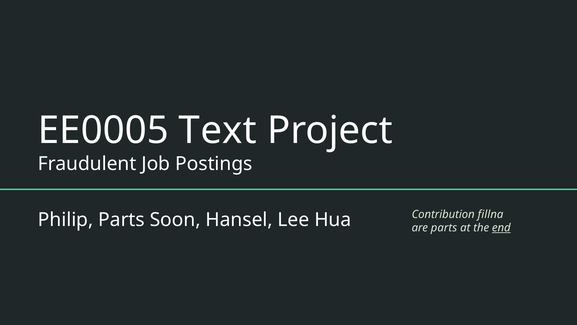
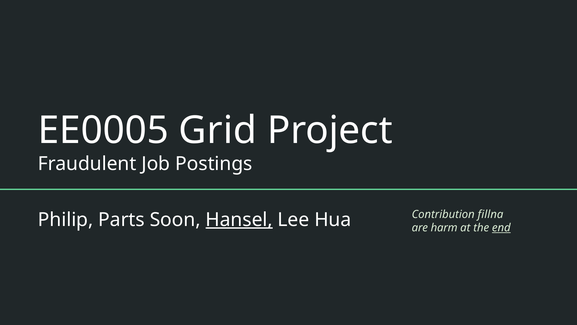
Text: Text -> Grid
Hansel underline: none -> present
are parts: parts -> harm
